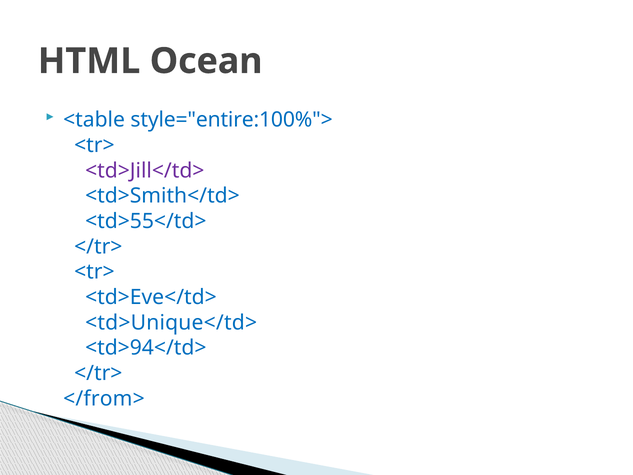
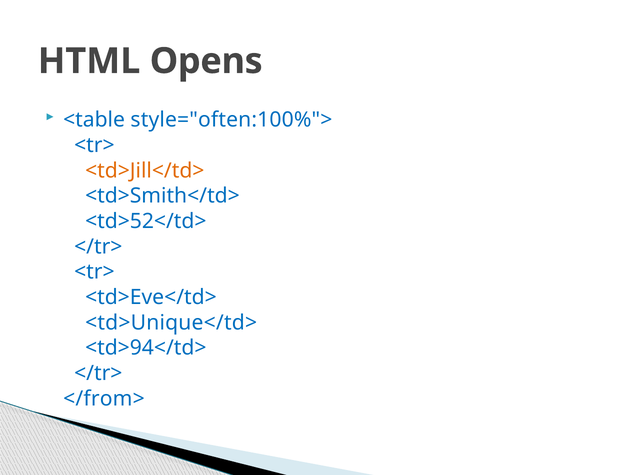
Ocean: Ocean -> Opens
style="entire:100%">: style="entire:100%"> -> style="often:100%">
<td>Jill</td> colour: purple -> orange
<td>55</td>: <td>55</td> -> <td>52</td>
